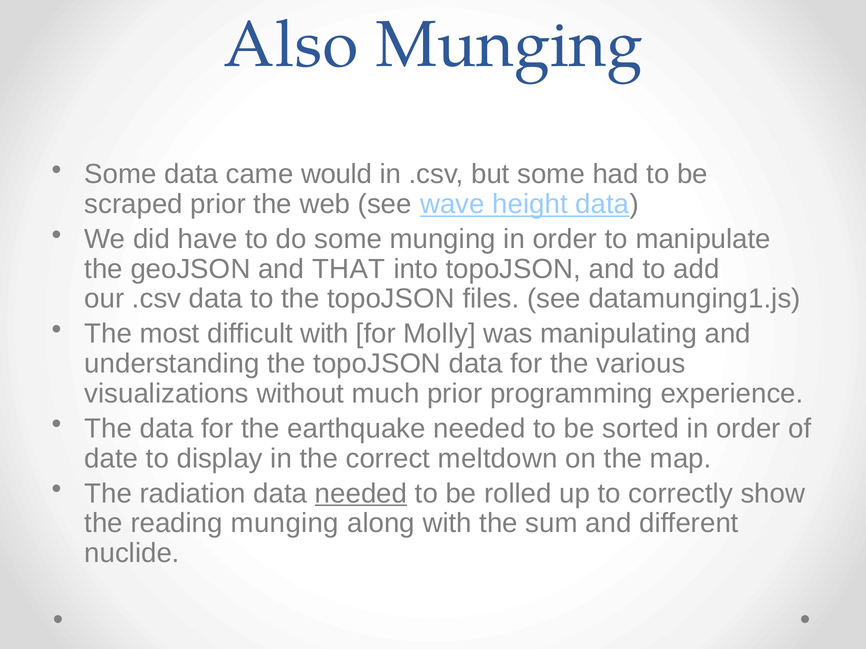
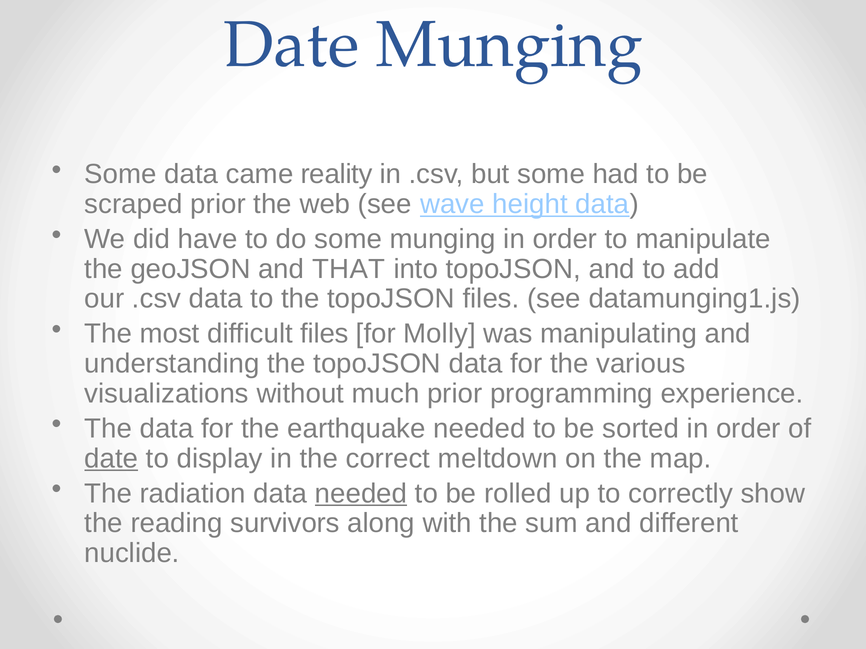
Also at (291, 45): Also -> Date
would: would -> reality
difficult with: with -> files
date at (111, 459) underline: none -> present
reading munging: munging -> survivors
